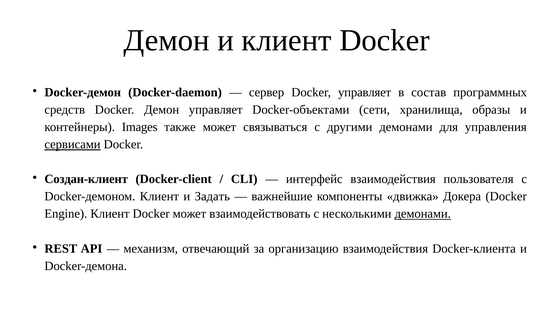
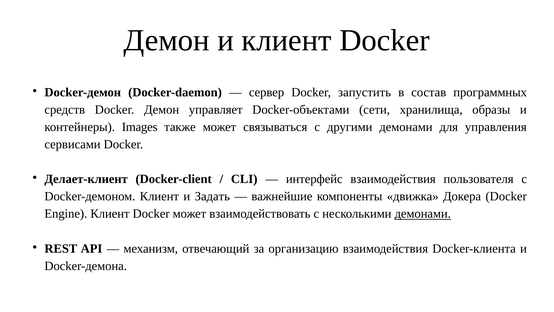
Docker управляет: управляет -> запустить
сервисами underline: present -> none
Создан-клиент: Создан-клиент -> Делает-клиент
